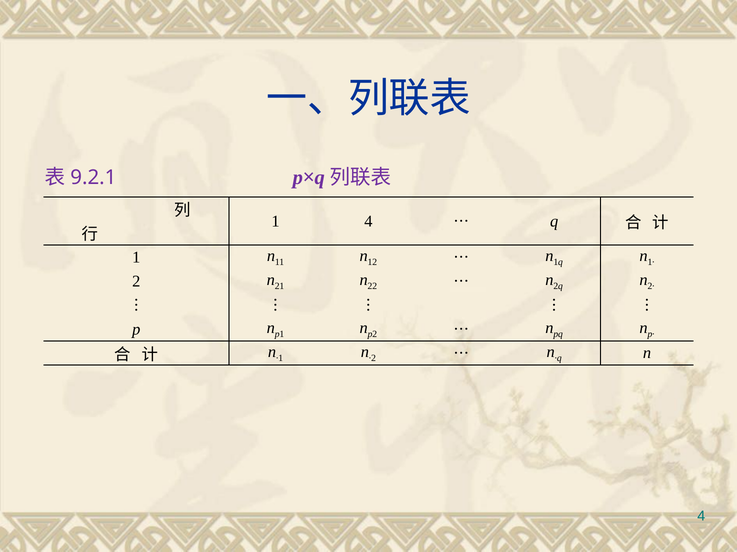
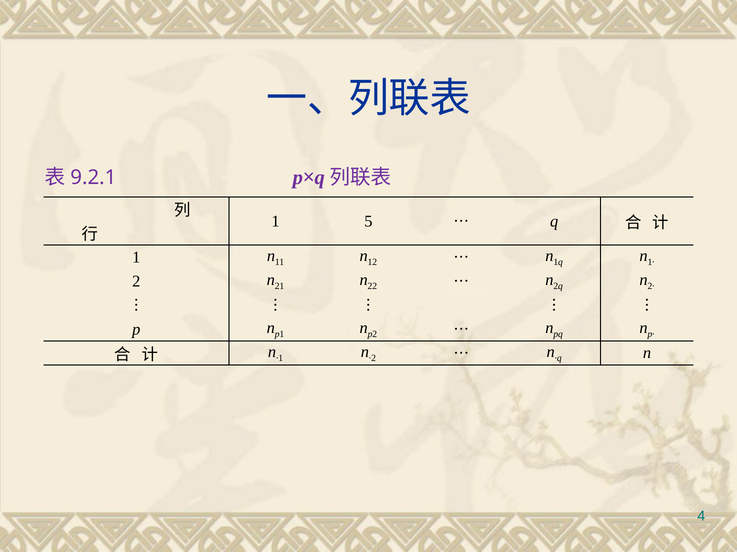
1 4: 4 -> 5
